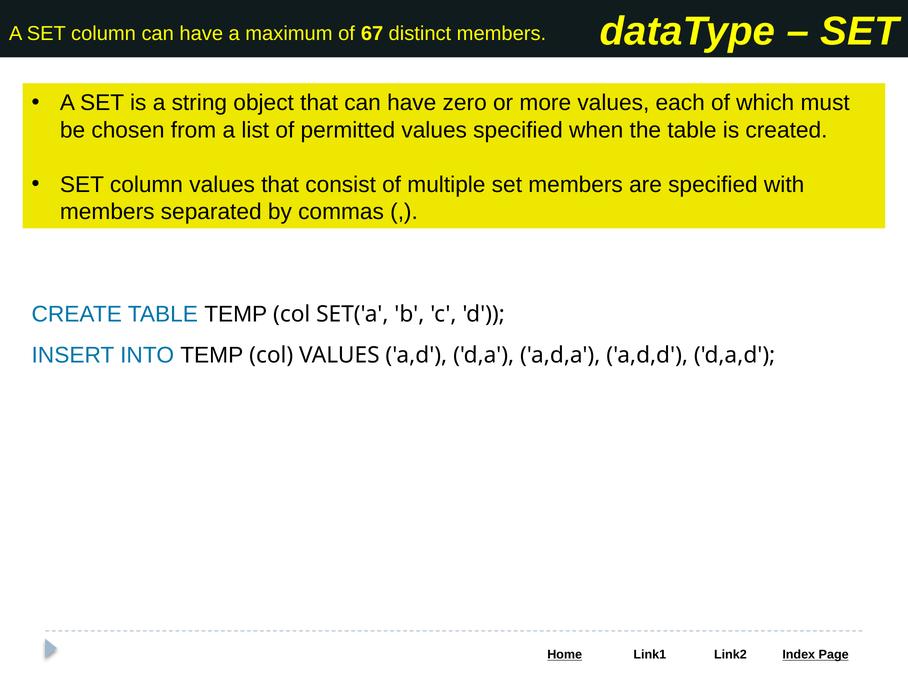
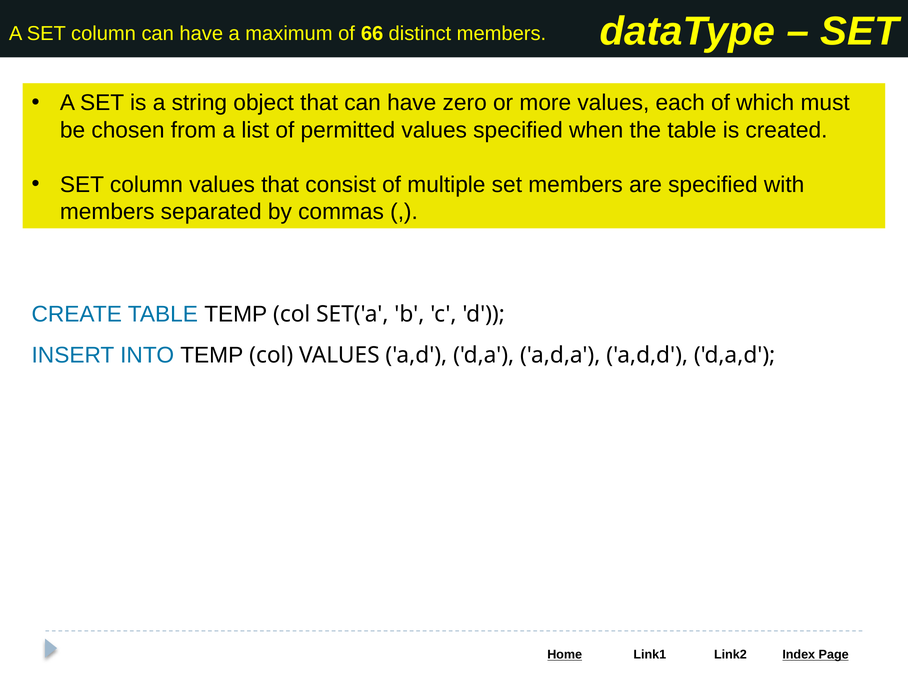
67: 67 -> 66
